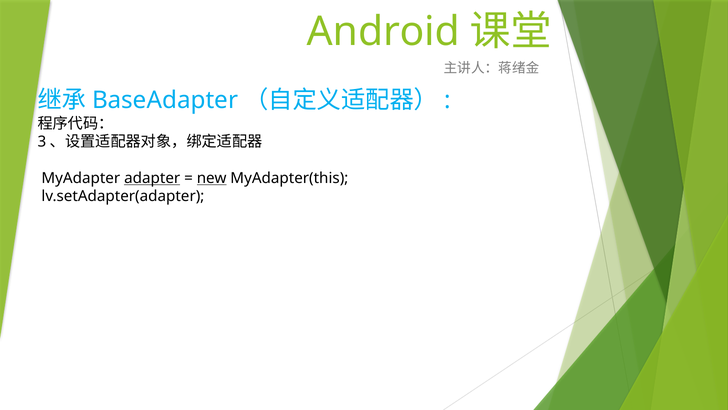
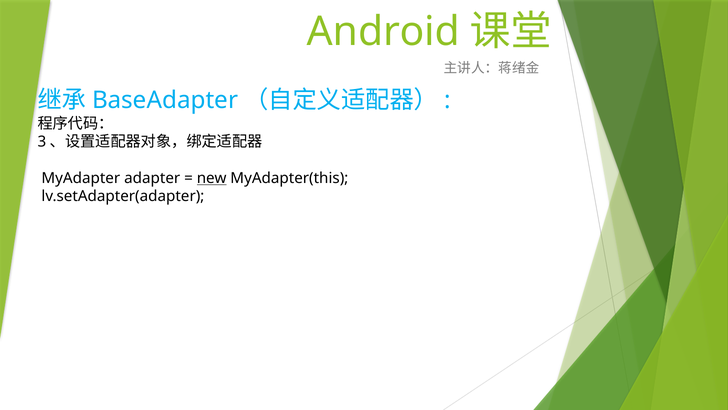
adapter underline: present -> none
